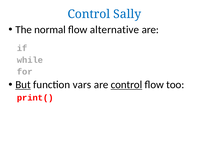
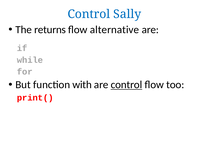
normal: normal -> returns
But underline: present -> none
vars: vars -> with
